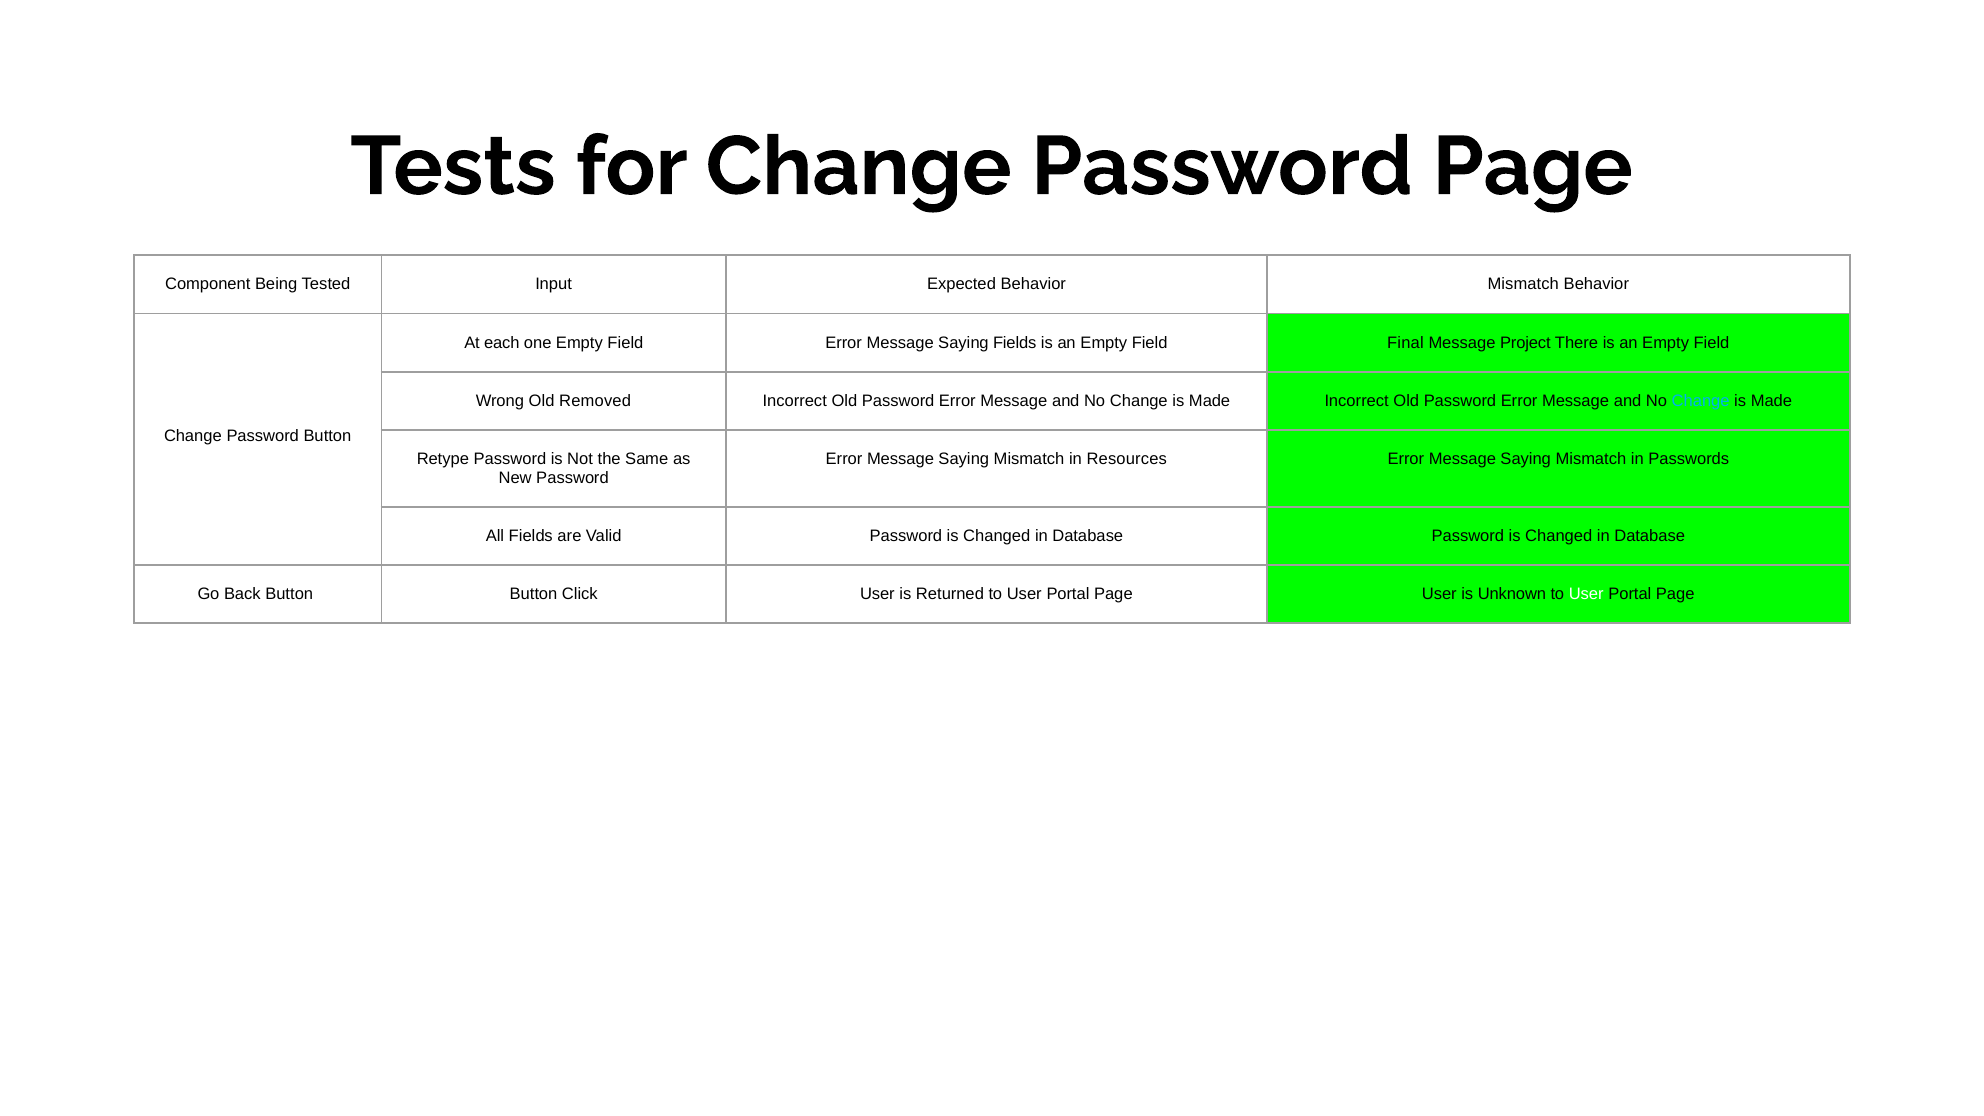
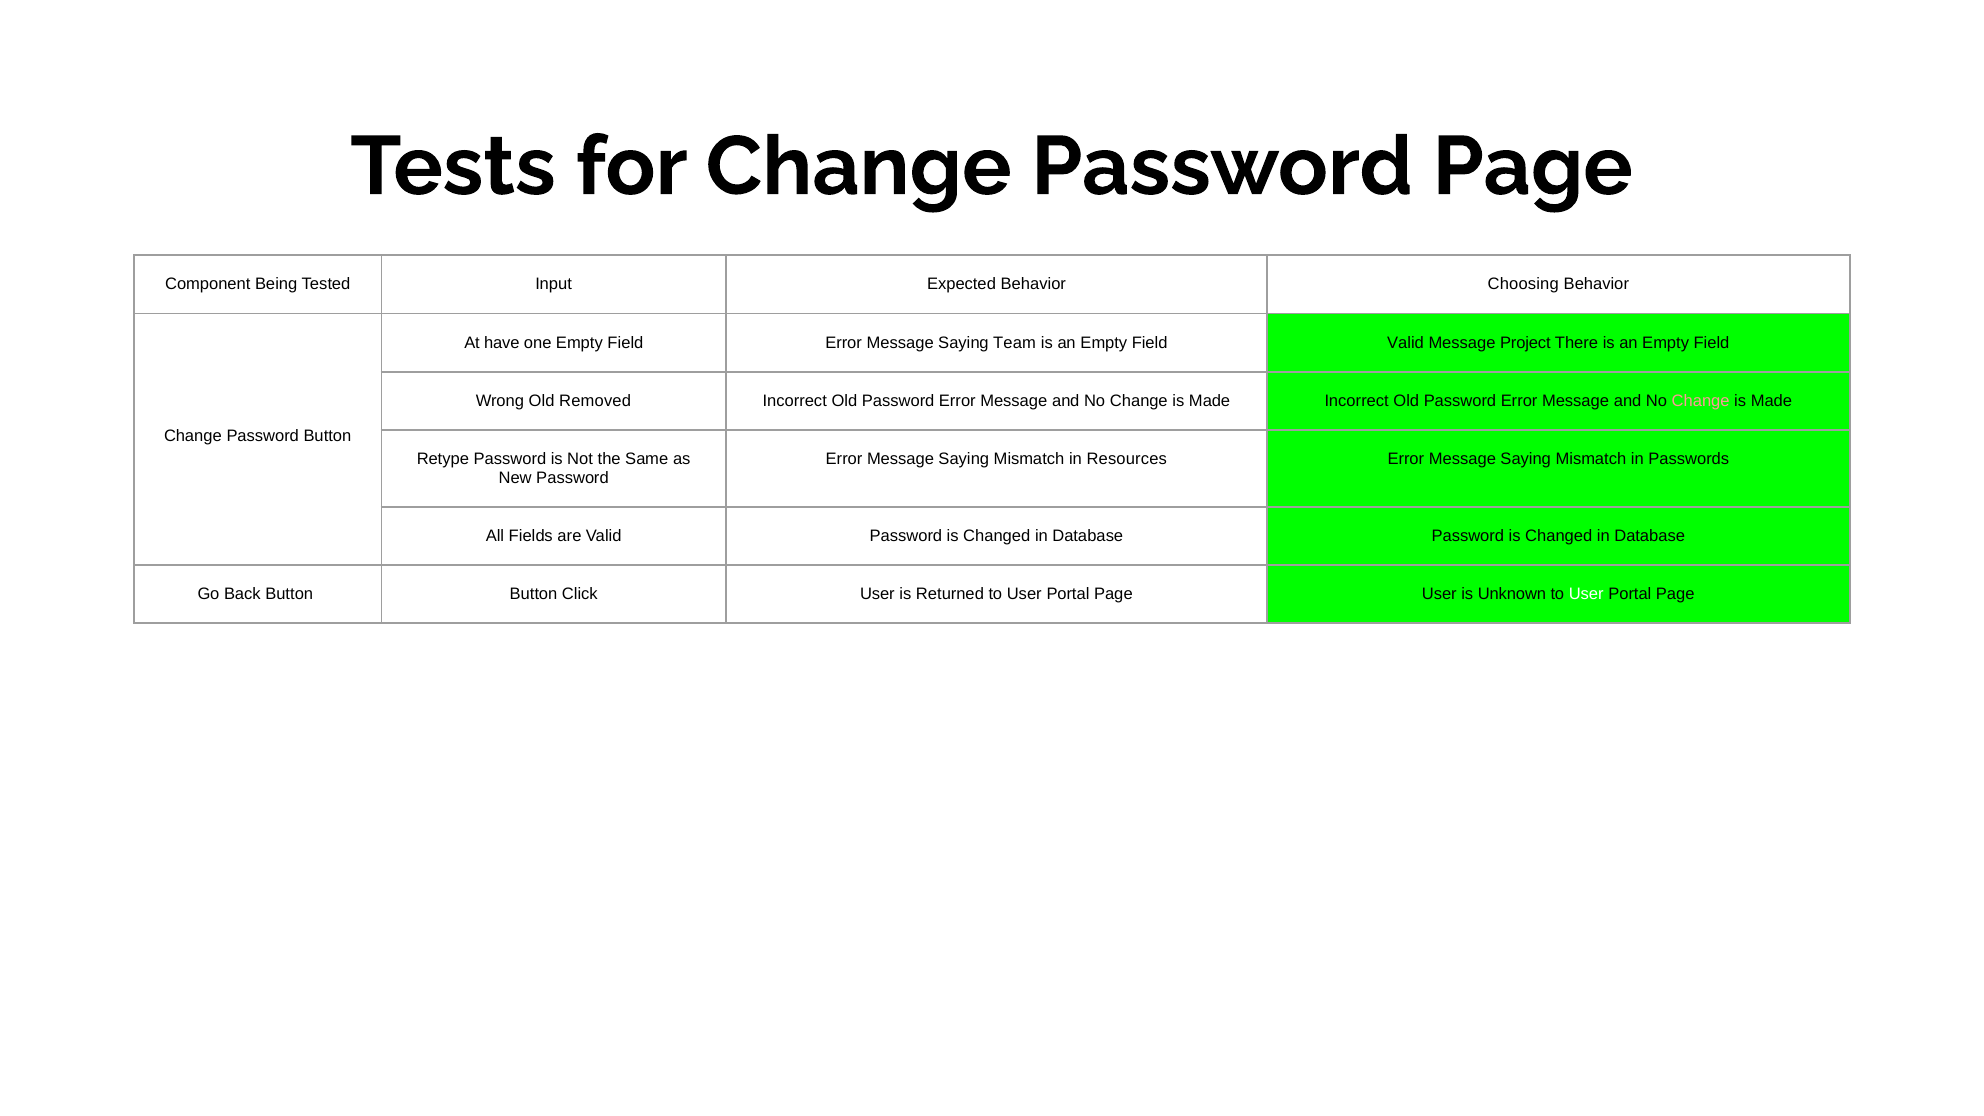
Behavior Mismatch: Mismatch -> Choosing
each: each -> have
Saying Fields: Fields -> Team
Field Final: Final -> Valid
Change at (1701, 401) colour: light blue -> pink
